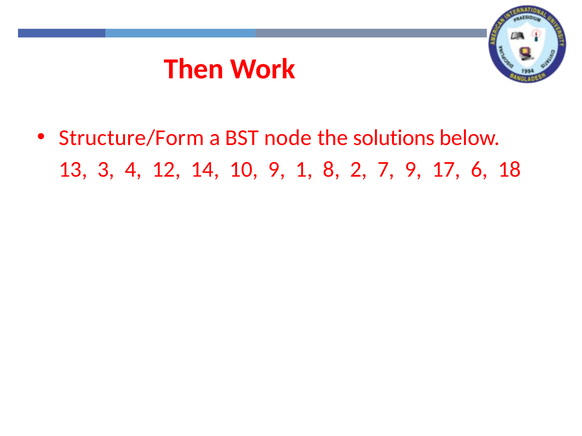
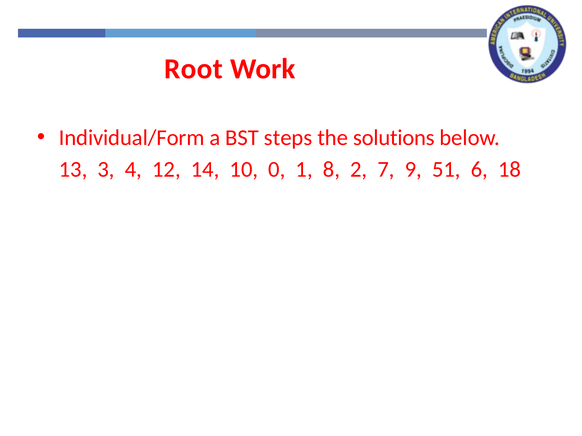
Then: Then -> Root
Structure/Form: Structure/Form -> Individual/Form
node: node -> steps
10 9: 9 -> 0
17: 17 -> 51
